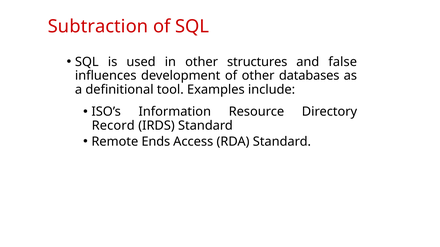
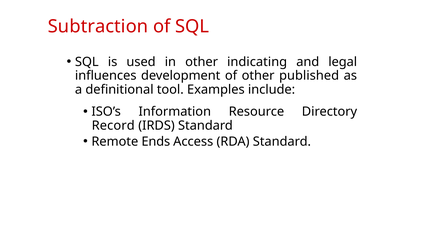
structures: structures -> indicating
false: false -> legal
databases: databases -> published
